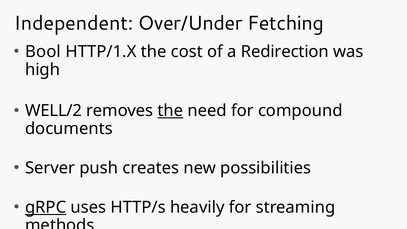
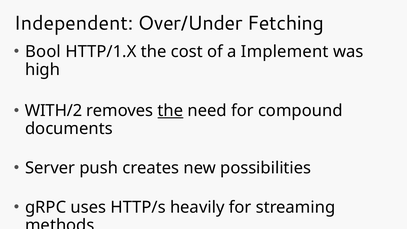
Redirection: Redirection -> Implement
WELL/2: WELL/2 -> WITH/2
gRPC underline: present -> none
